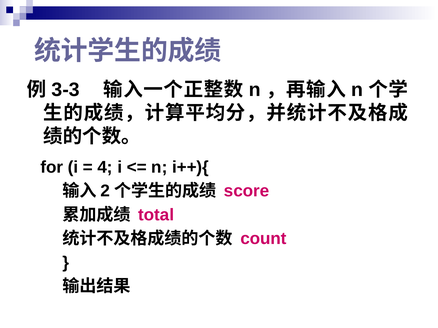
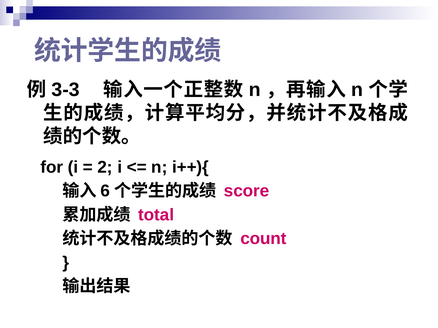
4: 4 -> 2
2: 2 -> 6
